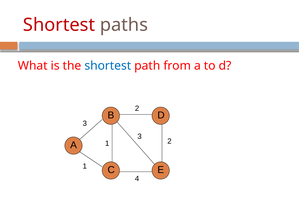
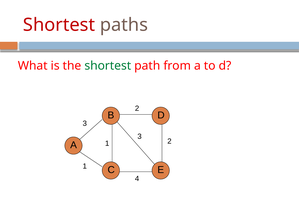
shortest at (108, 66) colour: blue -> green
